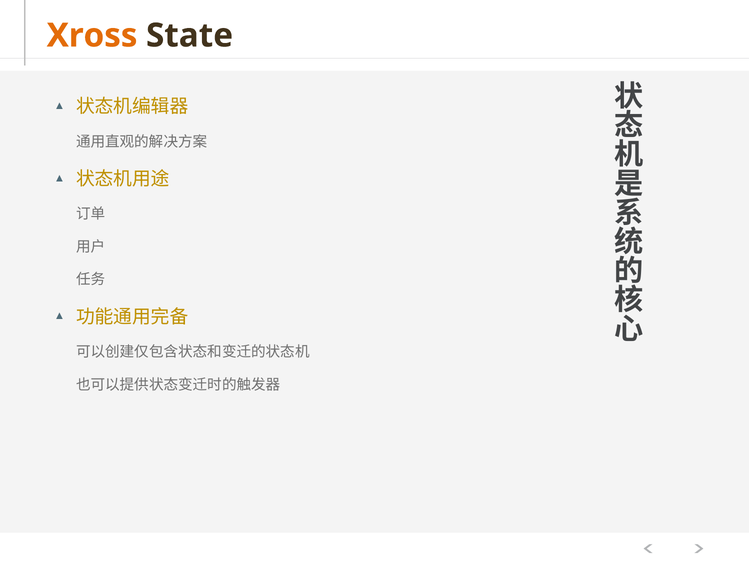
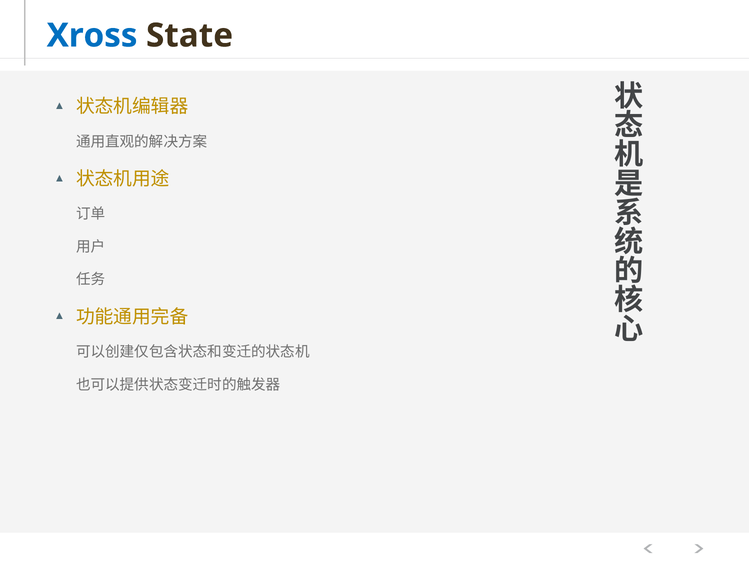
Xross colour: orange -> blue
